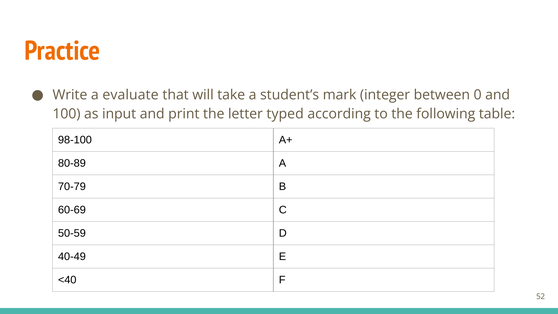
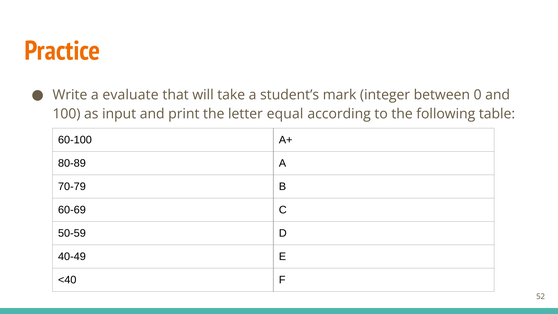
typed: typed -> equal
98-100: 98-100 -> 60-100
